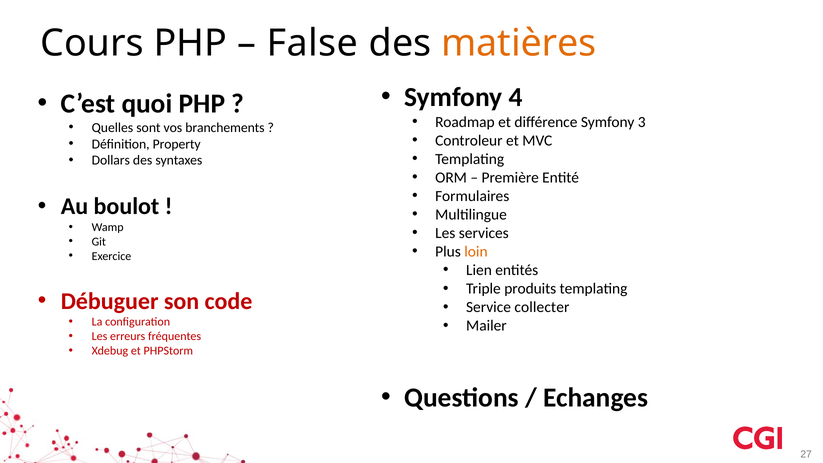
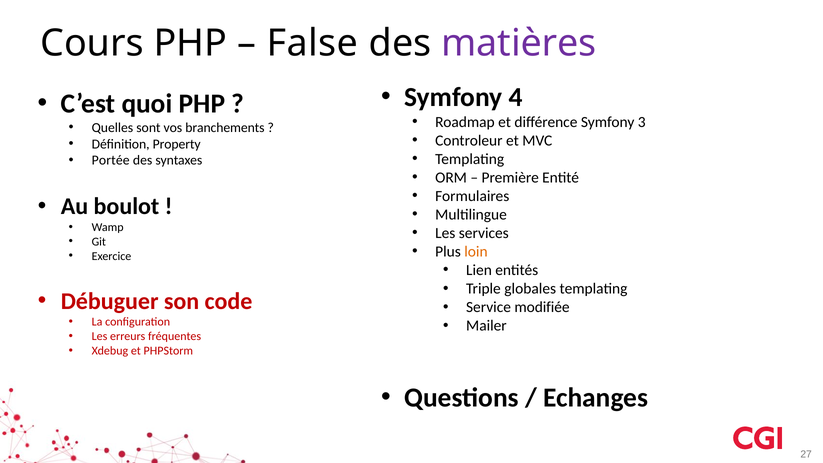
matières colour: orange -> purple
Dollars: Dollars -> Portée
produits: produits -> globales
collecter: collecter -> modifiée
